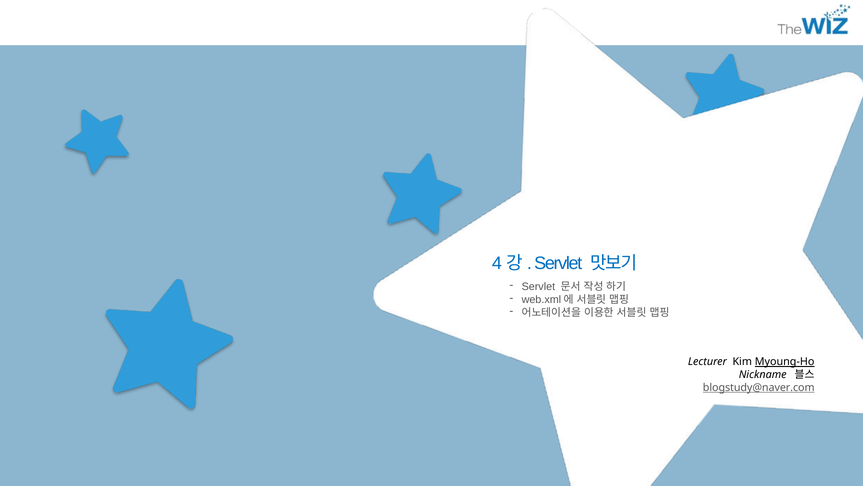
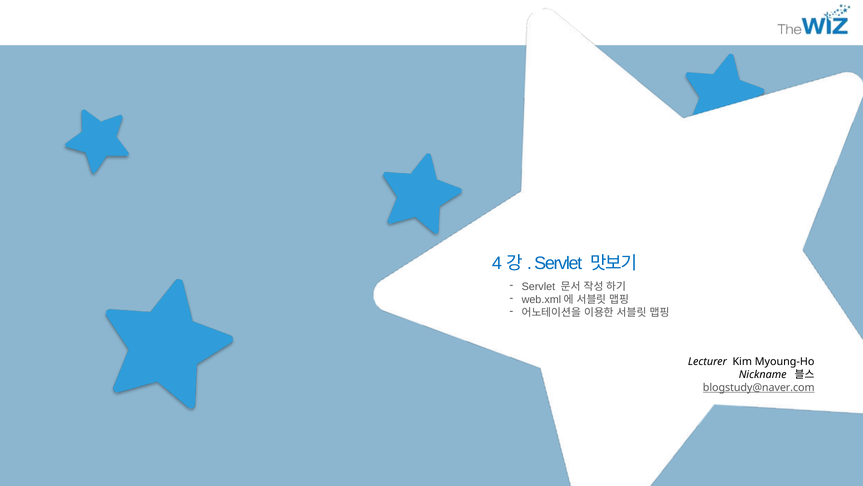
Myoung-Ho underline: present -> none
